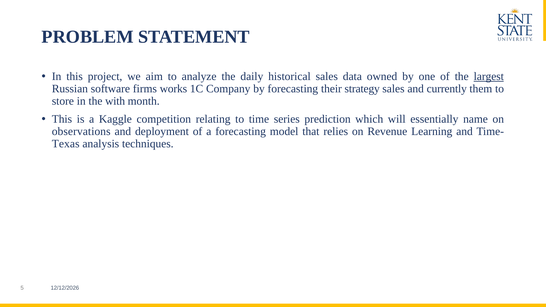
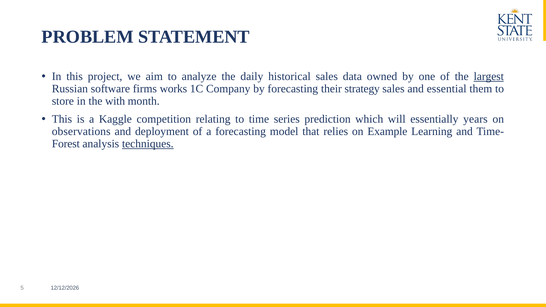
currently: currently -> essential
name: name -> years
Revenue: Revenue -> Example
Texas: Texas -> Forest
techniques underline: none -> present
